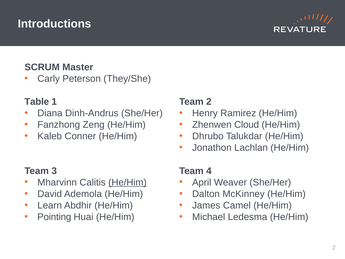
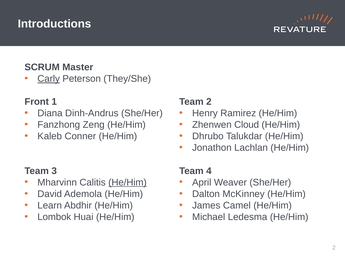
Carly underline: none -> present
Table: Table -> Front
Pointing: Pointing -> Lombok
